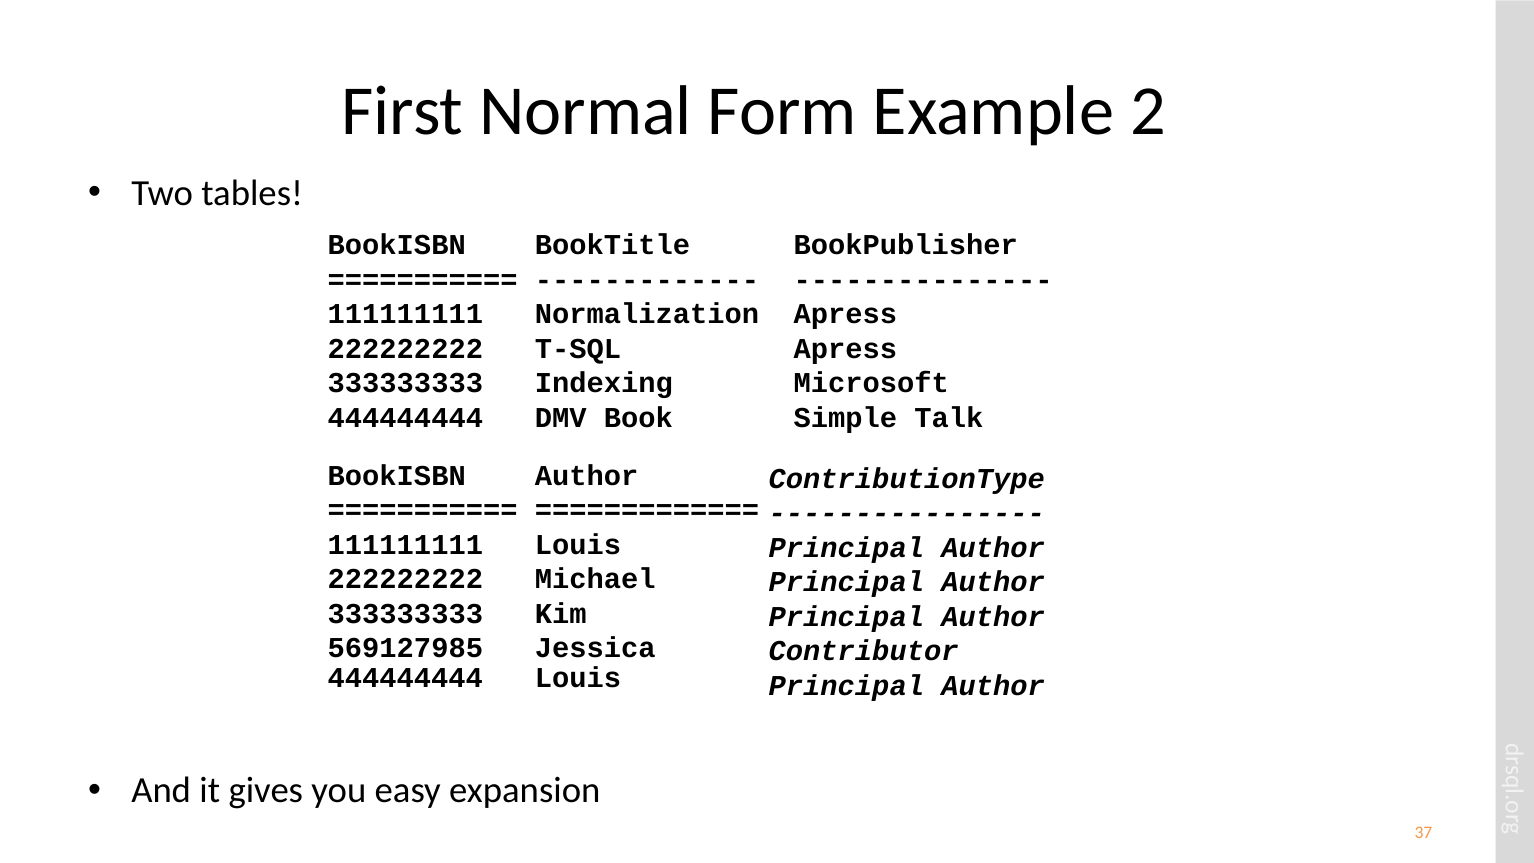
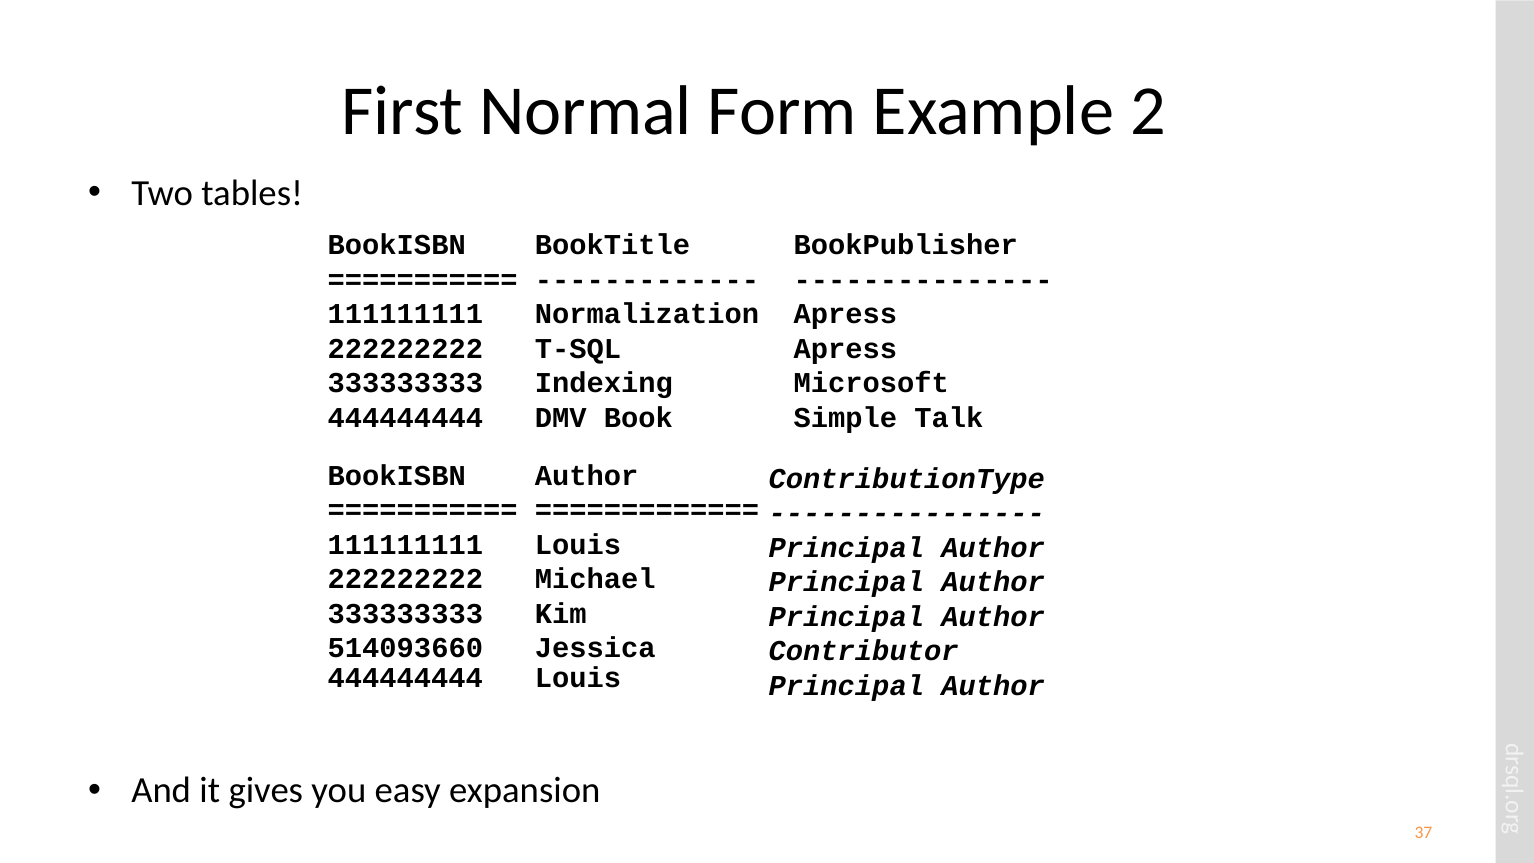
569127985: 569127985 -> 514093660
